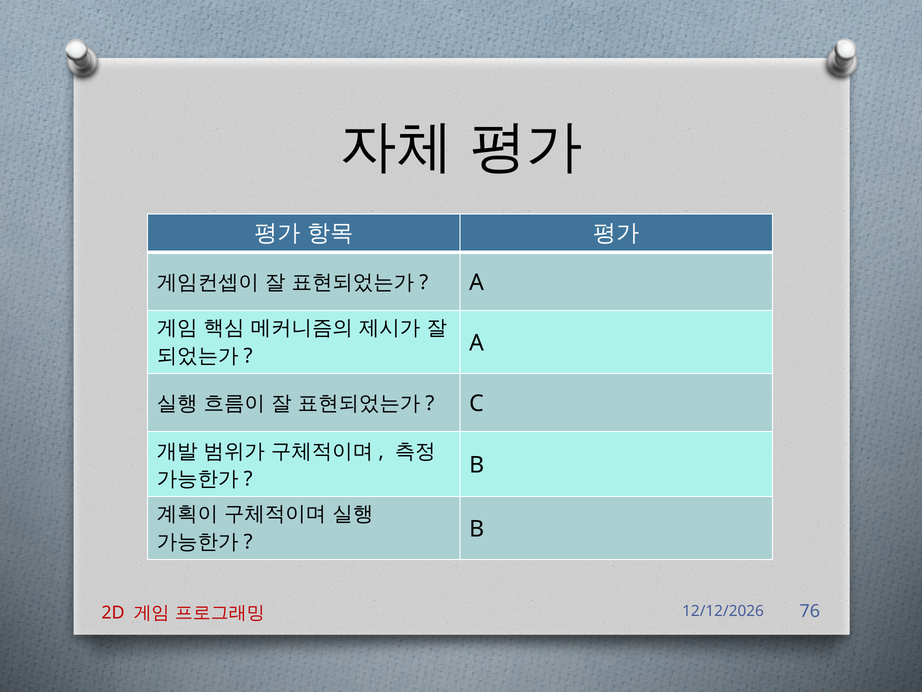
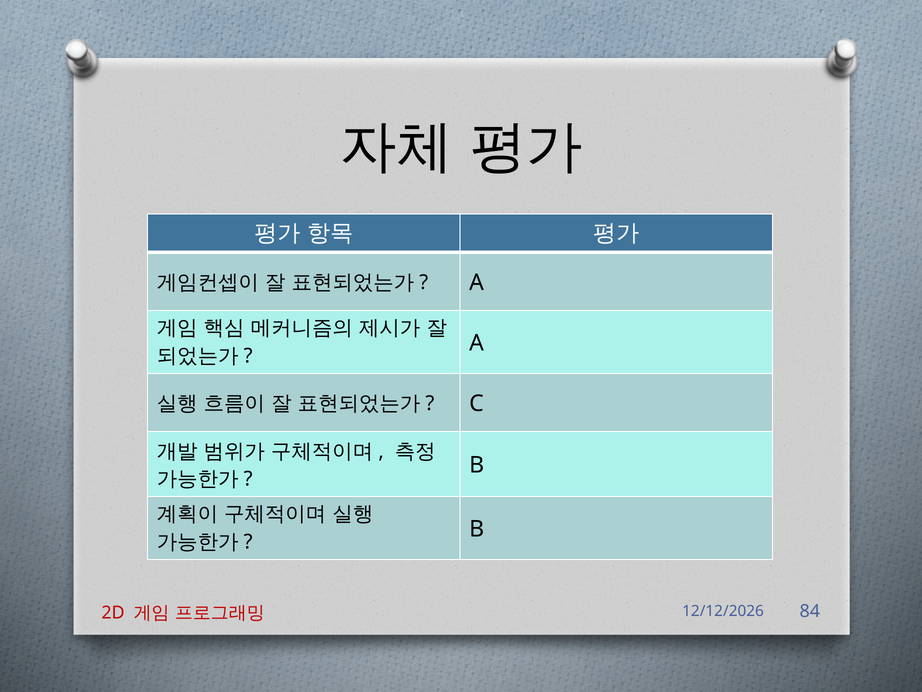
76: 76 -> 84
